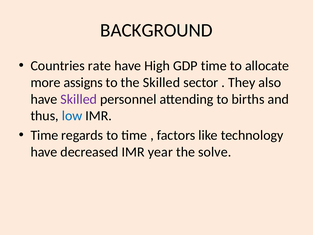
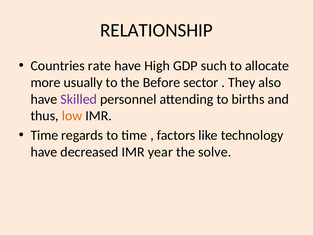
BACKGROUND: BACKGROUND -> RELATIONSHIP
GDP time: time -> such
assigns: assigns -> usually
the Skilled: Skilled -> Before
low colour: blue -> orange
